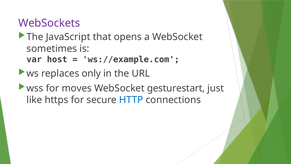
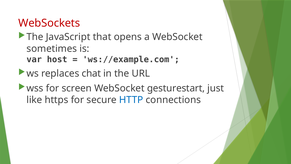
WebSockets colour: purple -> red
only: only -> chat
moves: moves -> screen
